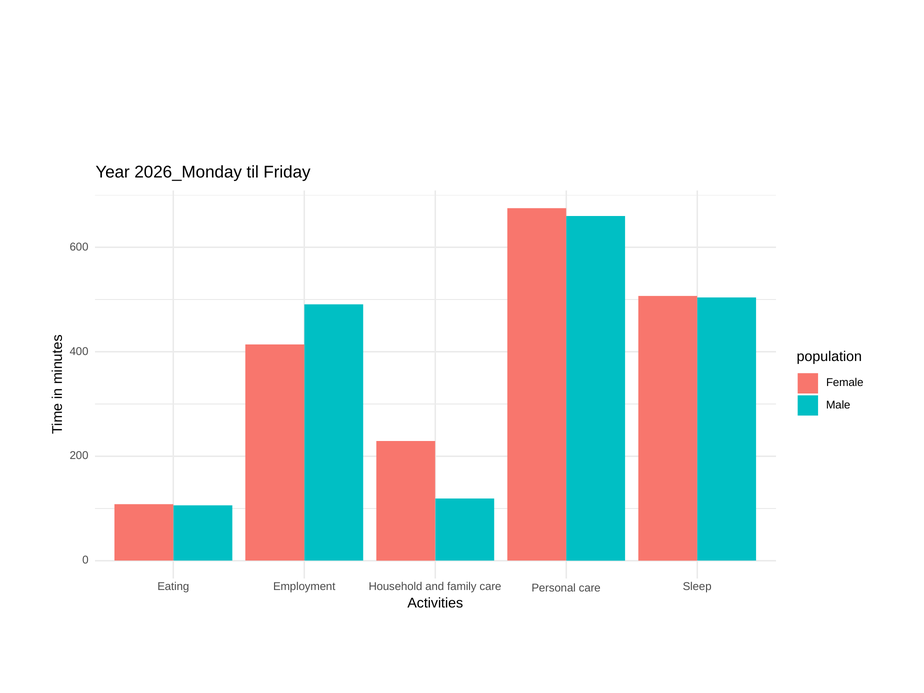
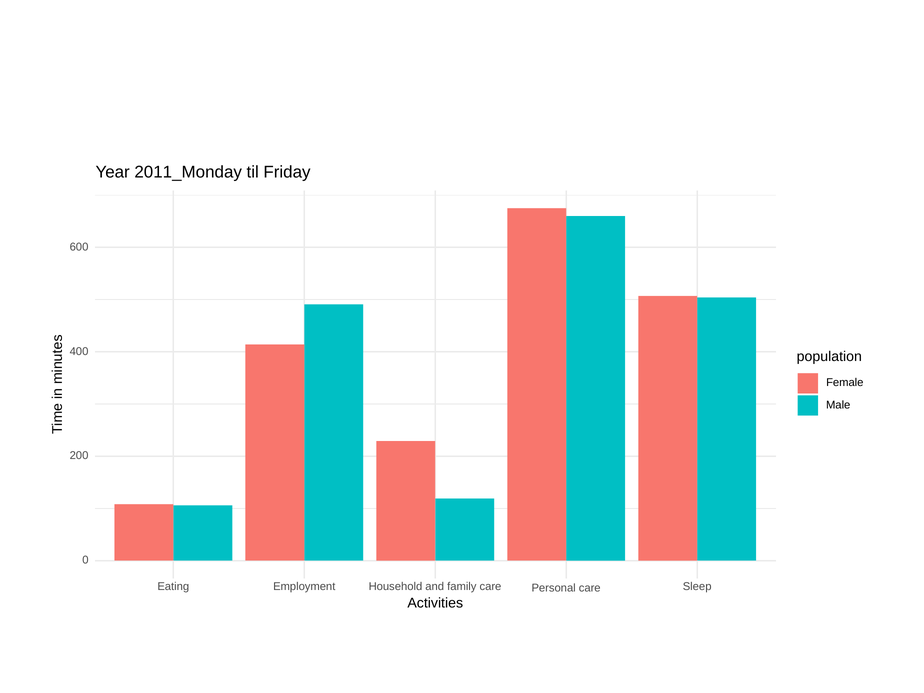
2026_Monday: 2026_Monday -> 2011_Monday
